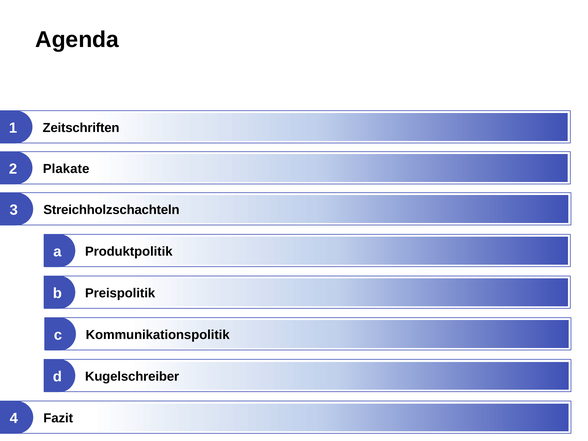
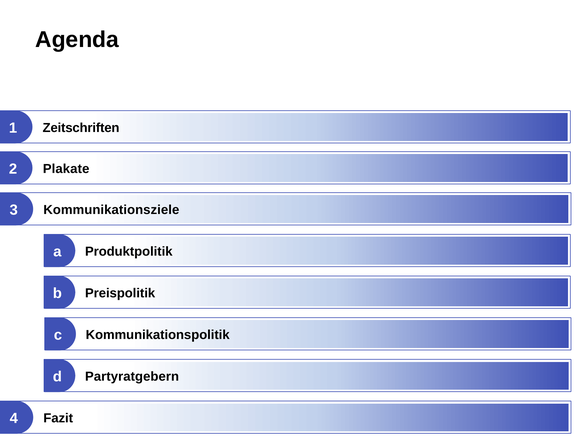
Streichholzschachteln: Streichholzschachteln -> Kommunikationsziele
Kugelschreiber: Kugelschreiber -> Partyratgebern
